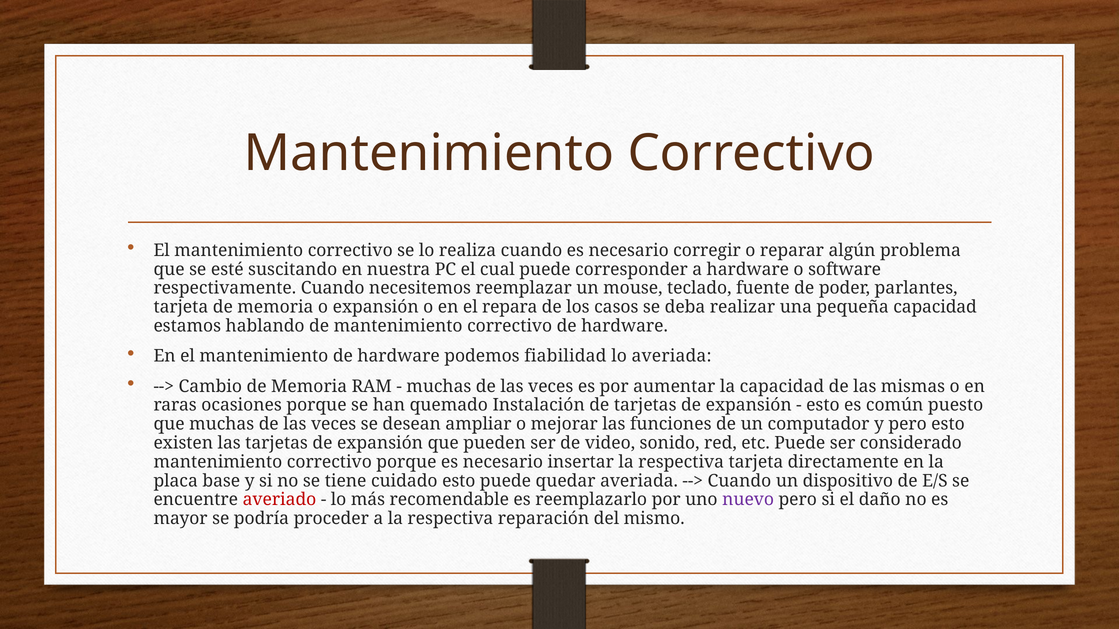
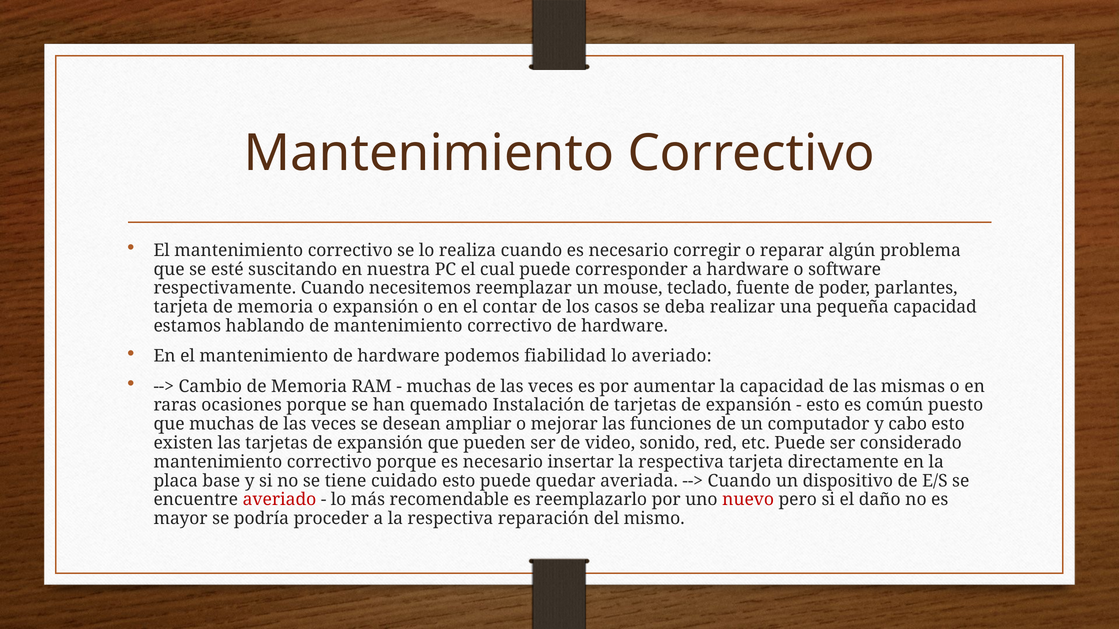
repara: repara -> contar
lo averiada: averiada -> averiado
y pero: pero -> cabo
nuevo colour: purple -> red
